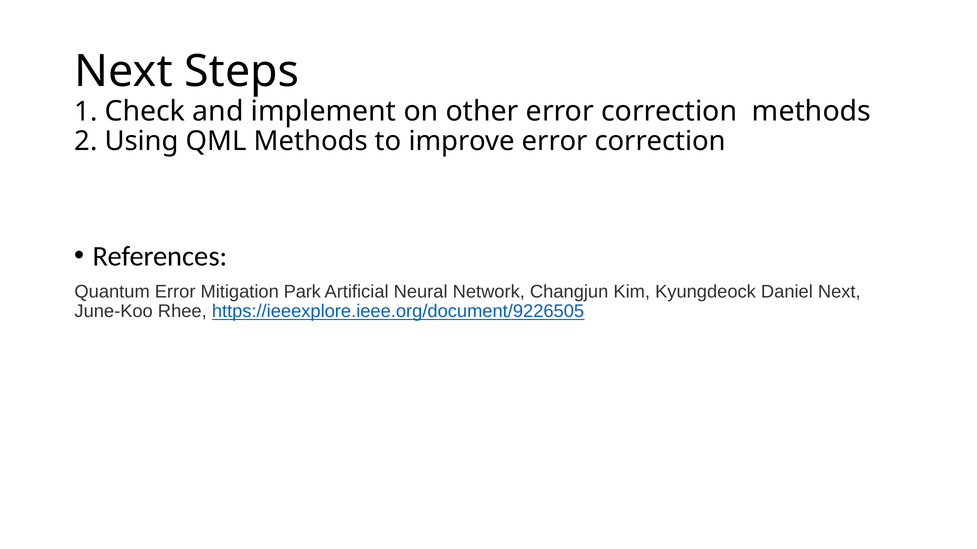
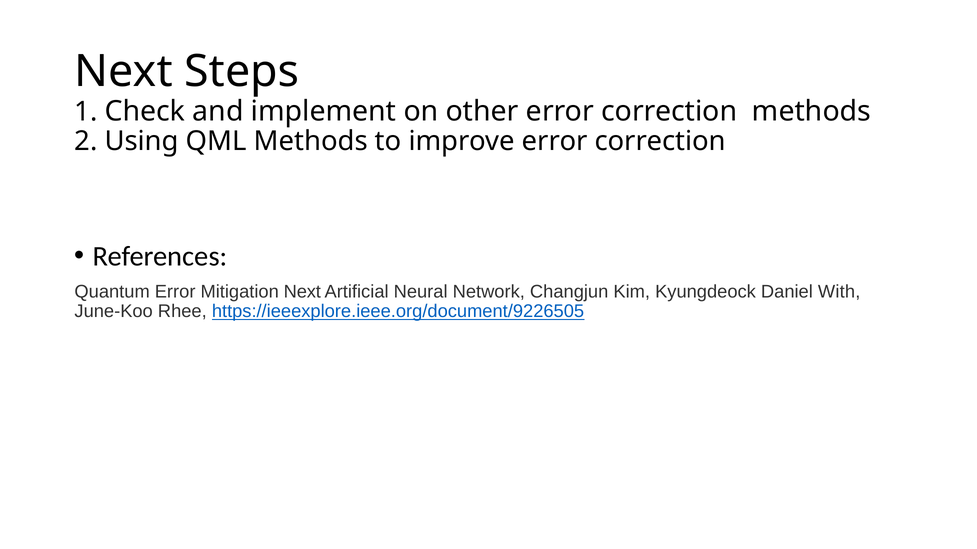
Mitigation Park: Park -> Next
Daniel Next: Next -> With
